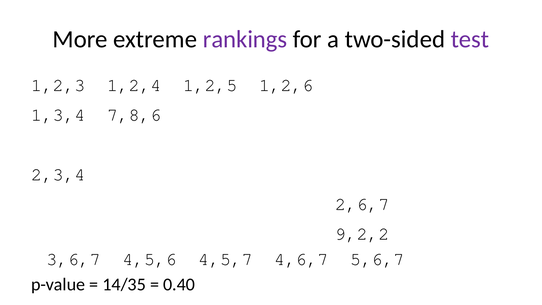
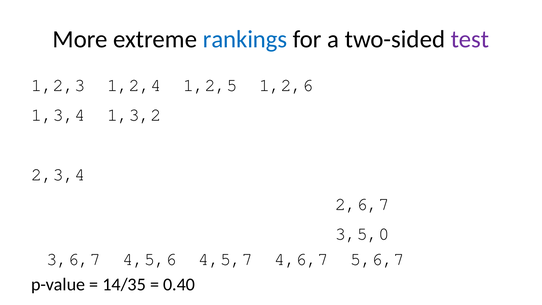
rankings colour: purple -> blue
7,8,6: 7,8,6 -> 1,3,2
9,2,2: 9,2,2 -> 3,5,0
